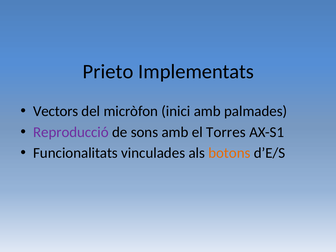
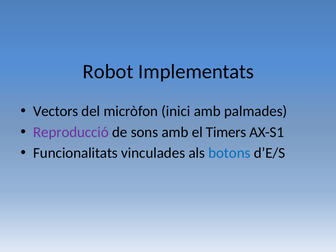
Prieto: Prieto -> Robot
Torres: Torres -> Timers
botons colour: orange -> blue
